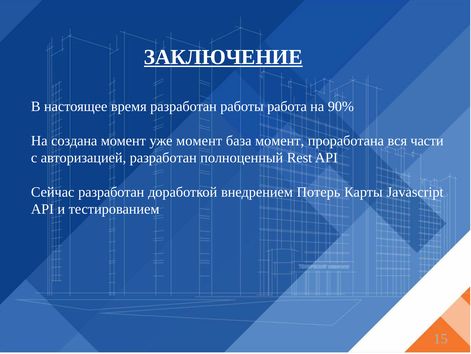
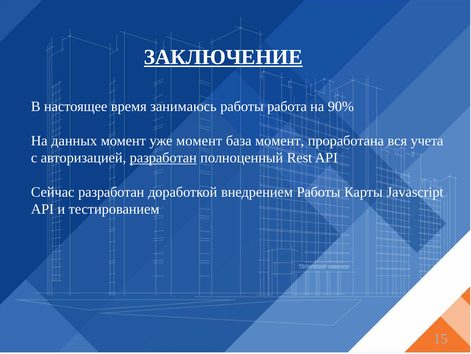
время разработан: разработан -> занимаюсь
создана: создана -> данных
части: части -> учета
разработан at (163, 158) underline: none -> present
внедрением Потерь: Потерь -> Работы
